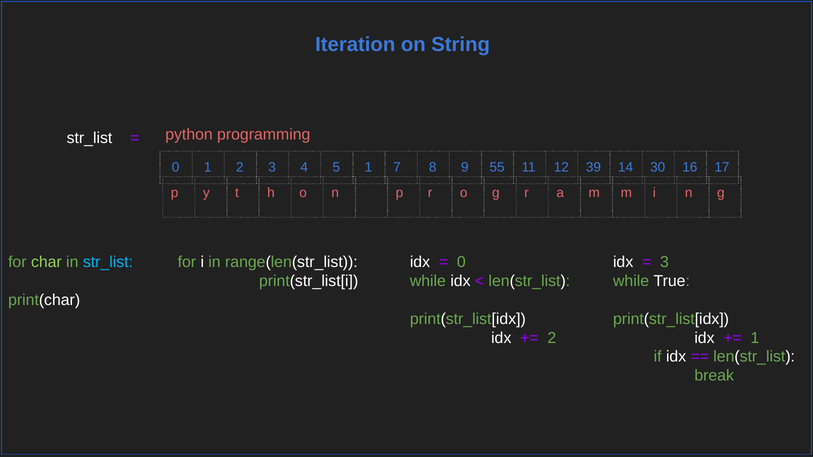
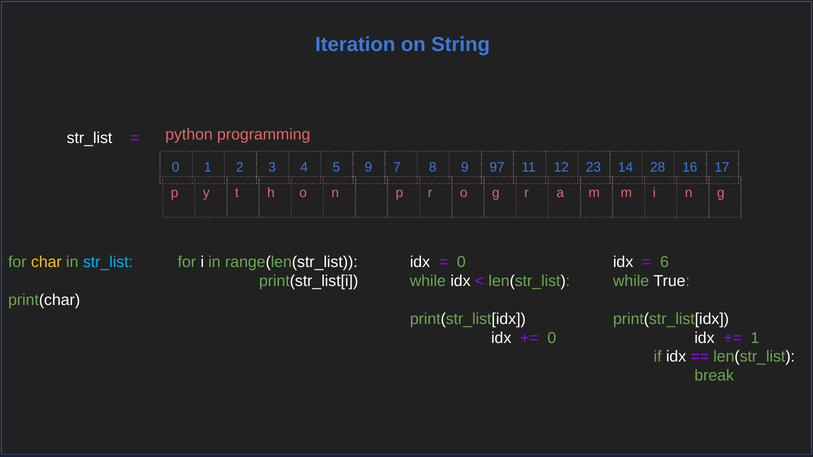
5 1: 1 -> 9
55: 55 -> 97
39: 39 -> 23
30: 30 -> 28
char colour: light green -> yellow
3 at (664, 262): 3 -> 6
2 at (552, 338): 2 -> 0
